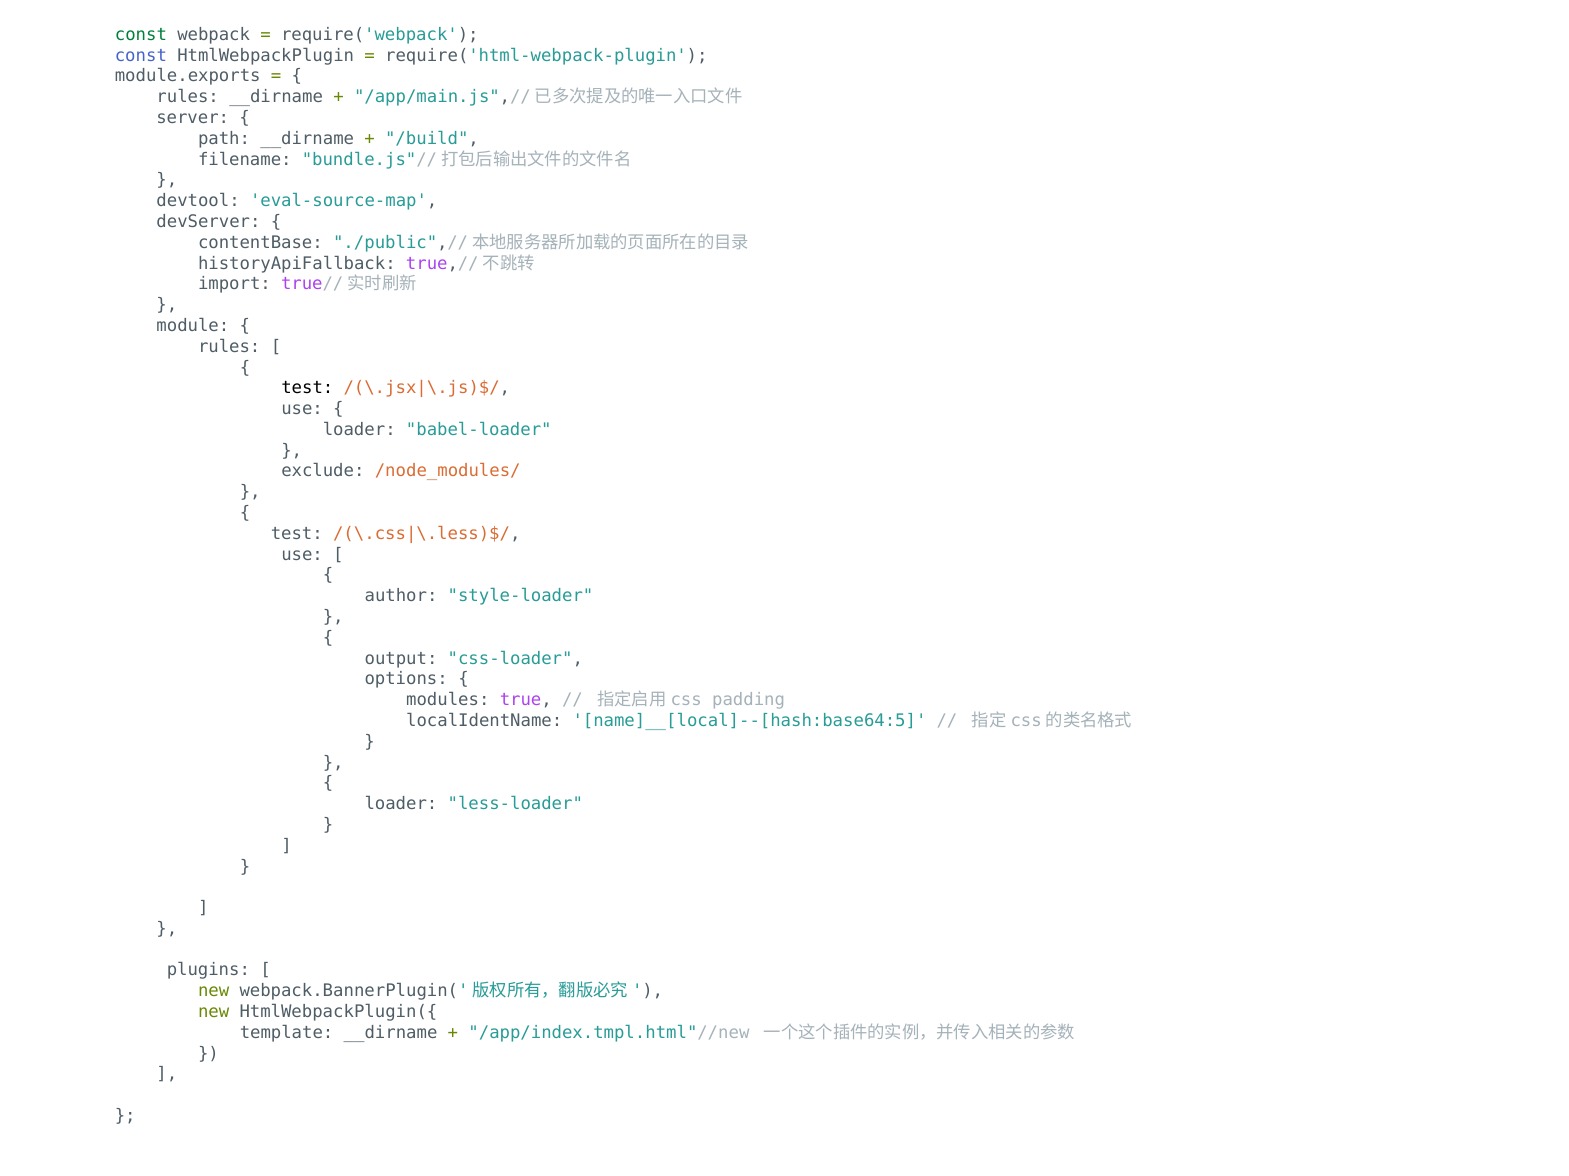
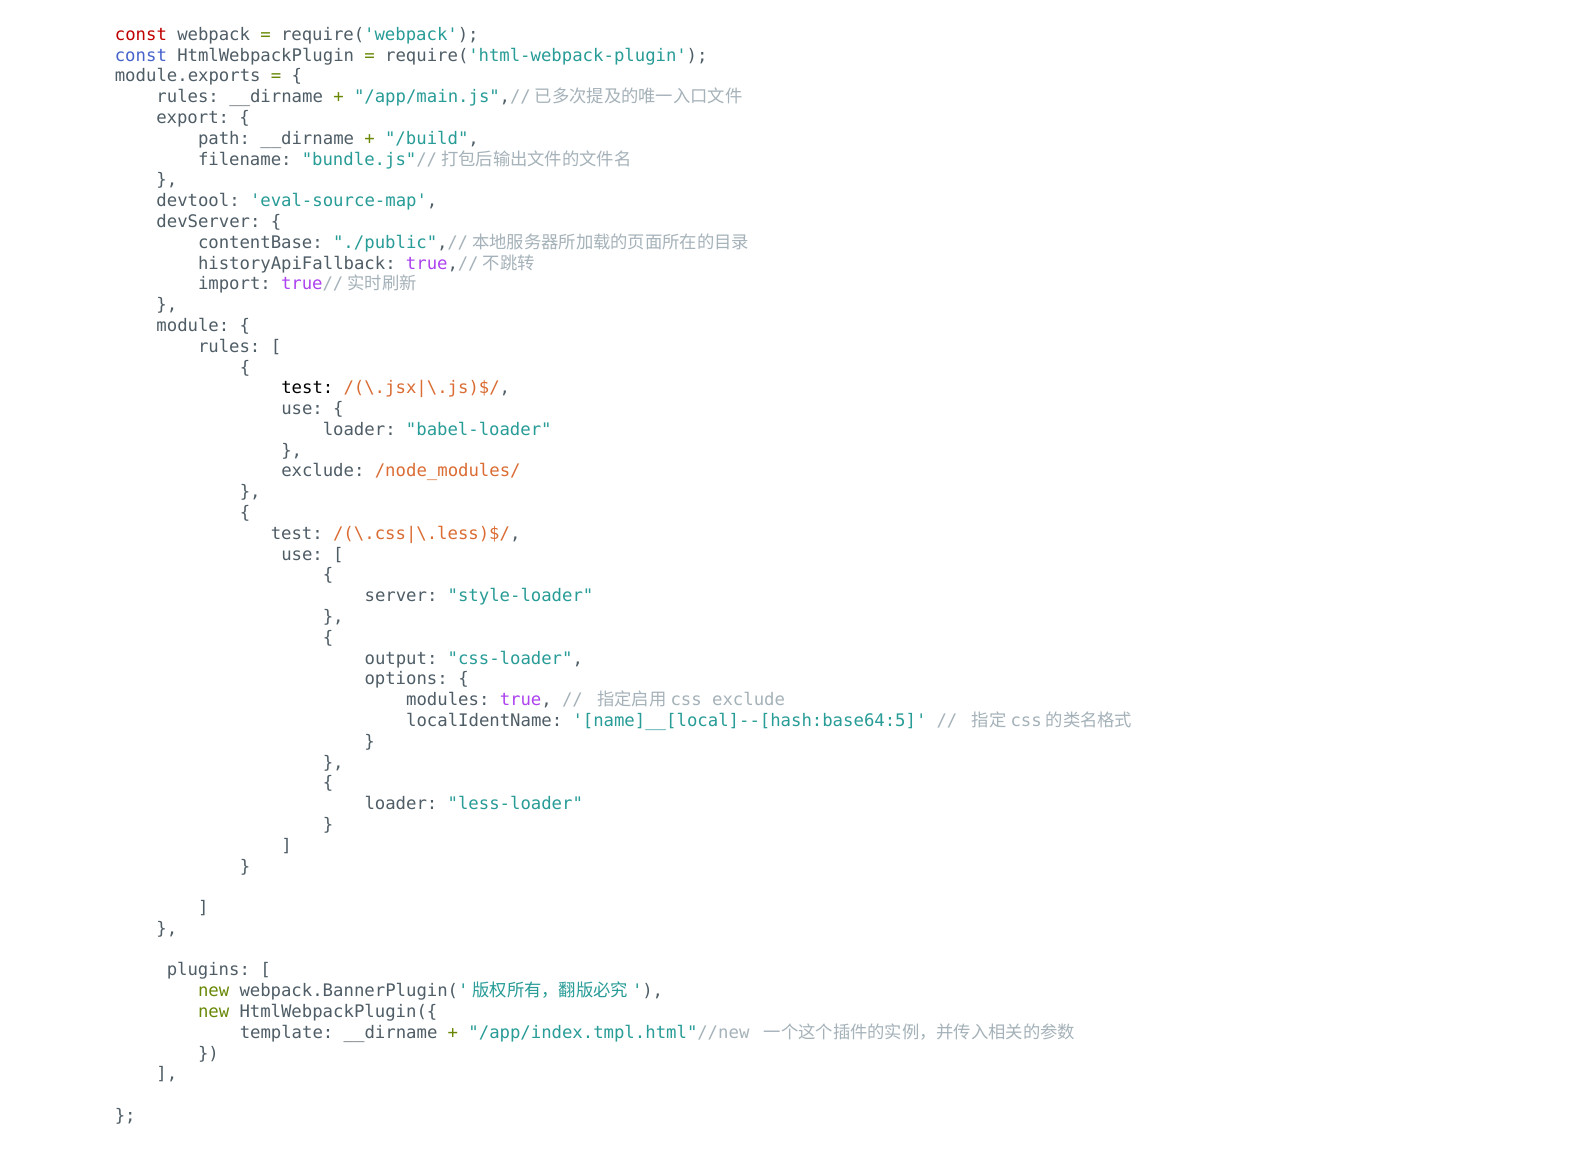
const at (141, 35) colour: green -> red
server: server -> export
author: author -> server
padding at (749, 700): padding -> exclude
